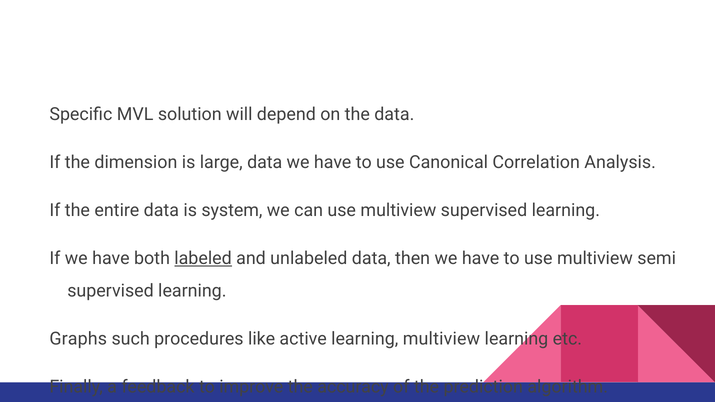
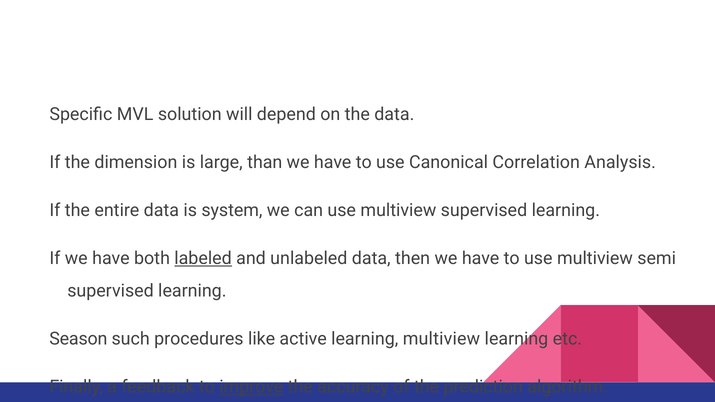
large data: data -> than
Graphs: Graphs -> Season
improve underline: none -> present
